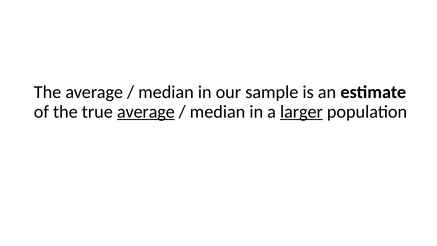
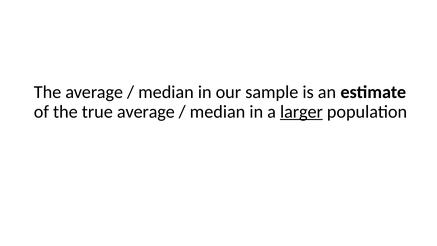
average at (146, 112) underline: present -> none
